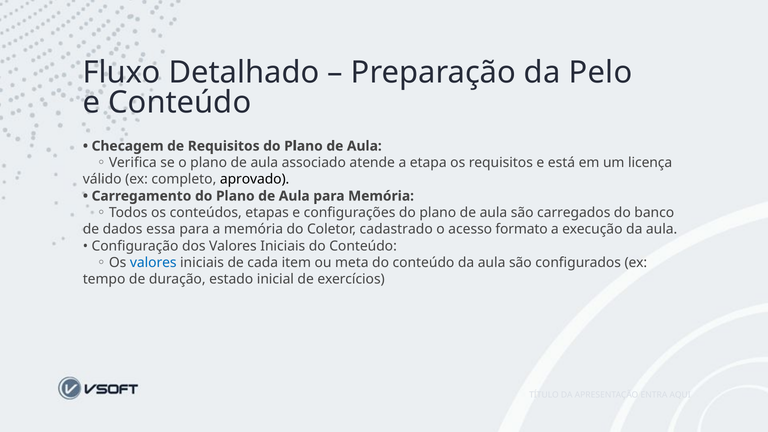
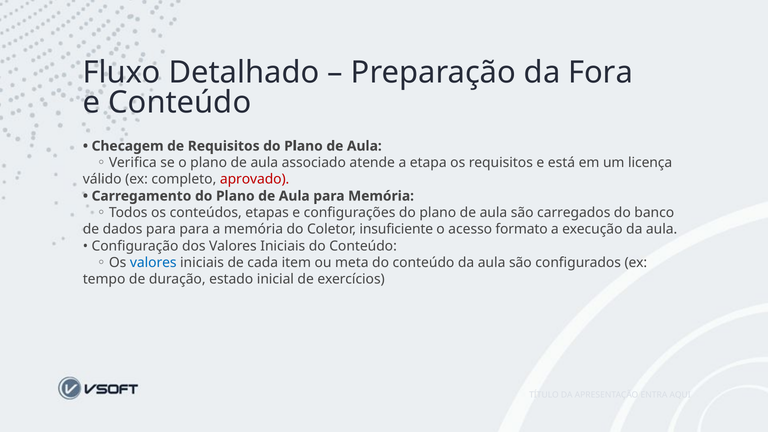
Pelo: Pelo -> Fora
aprovado colour: black -> red
dados essa: essa -> para
cadastrado: cadastrado -> insuficiente
